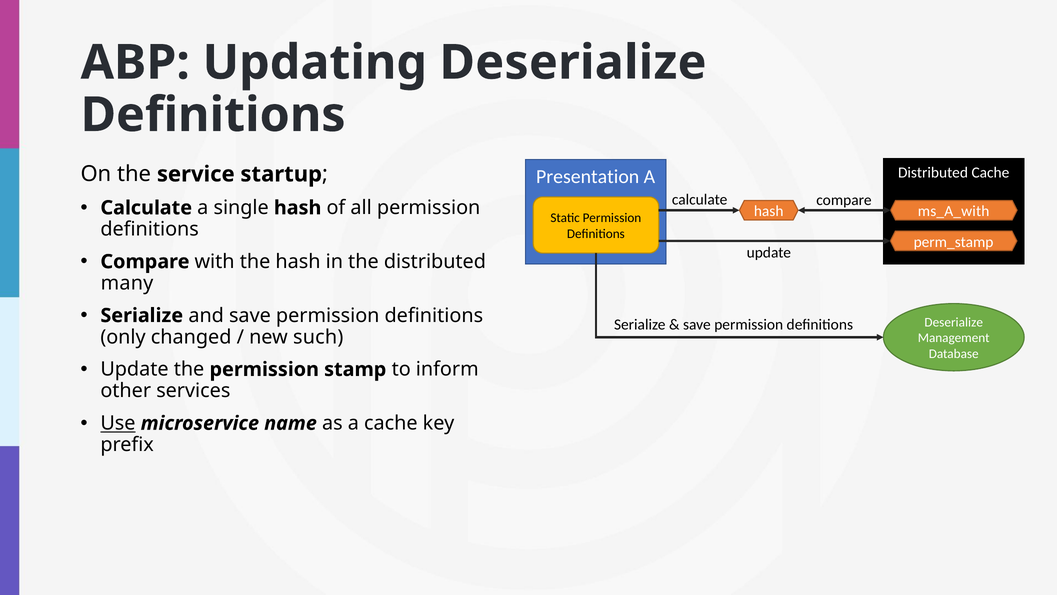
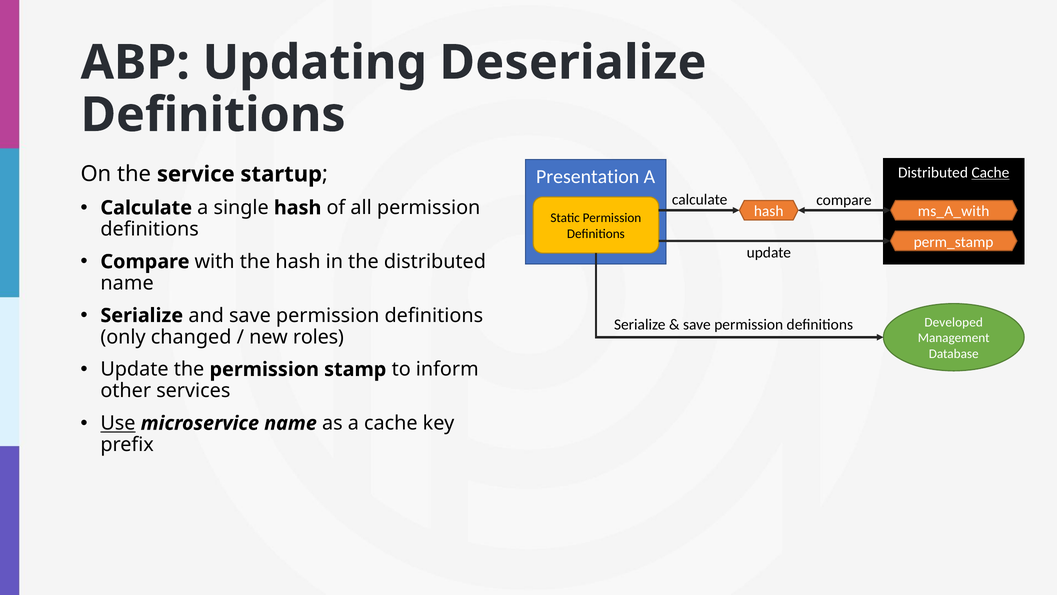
Cache at (990, 172) underline: none -> present
many at (127, 283): many -> name
Deserialize at (954, 322): Deserialize -> Developed
such: such -> roles
